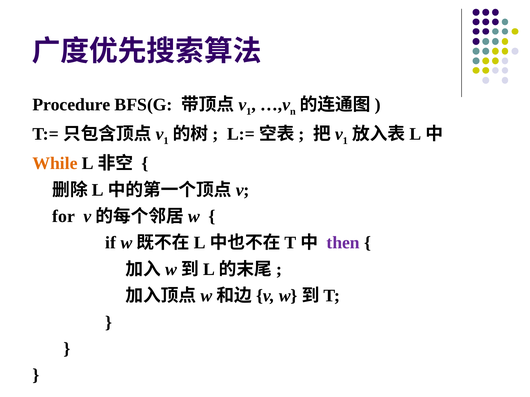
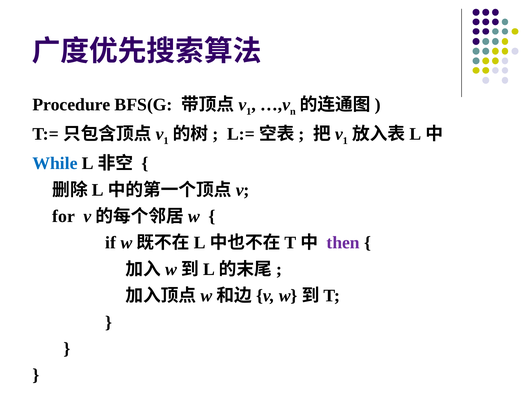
While colour: orange -> blue
